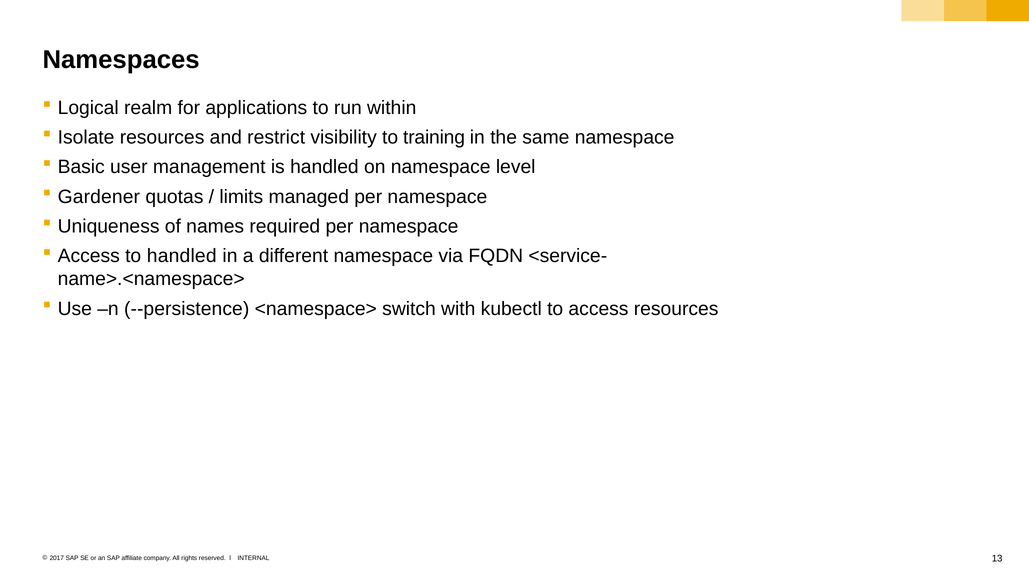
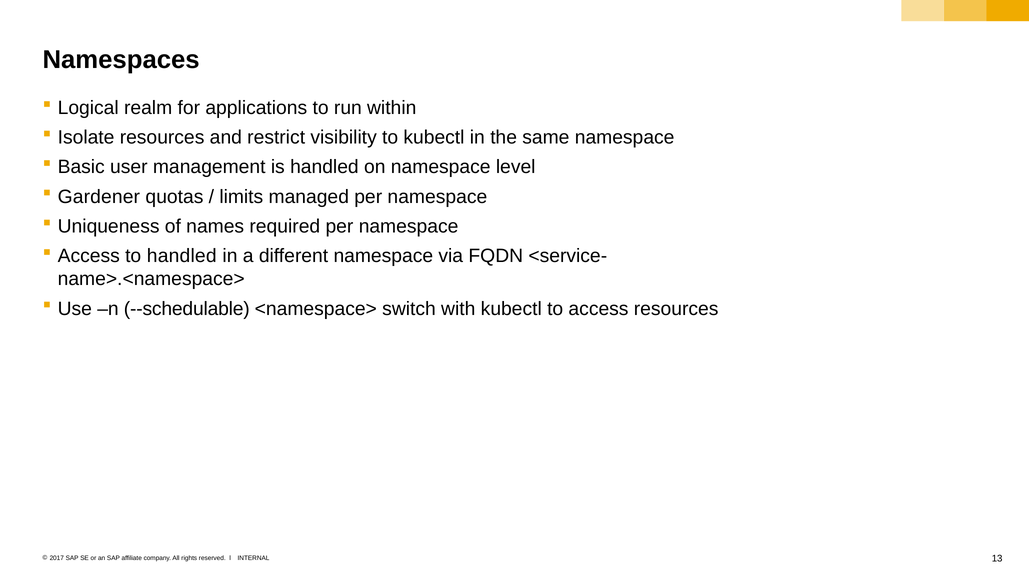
to training: training -> kubectl
--persistence: --persistence -> --schedulable
